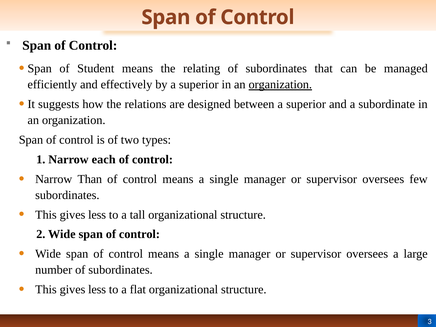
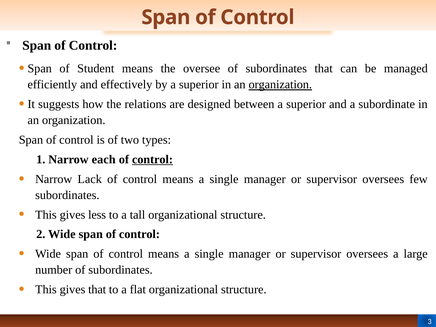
relating: relating -> oversee
control at (152, 159) underline: none -> present
Than: Than -> Lack
less at (97, 290): less -> that
